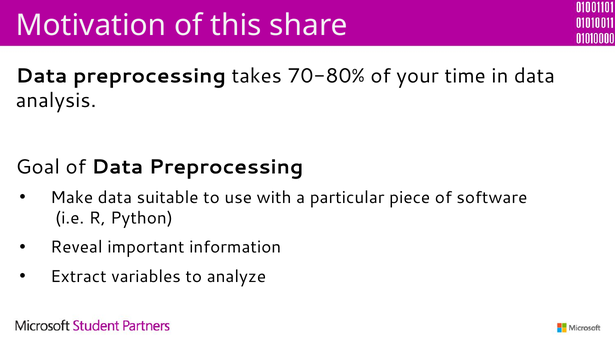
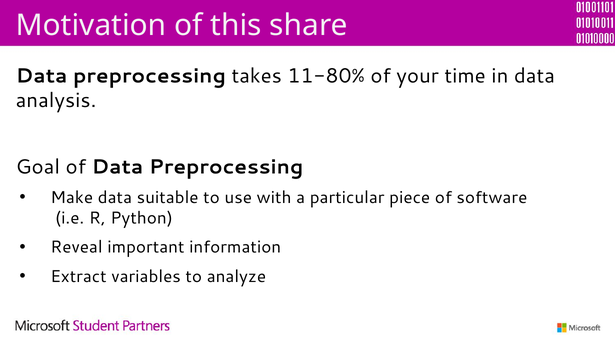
70-80%: 70-80% -> 11-80%
